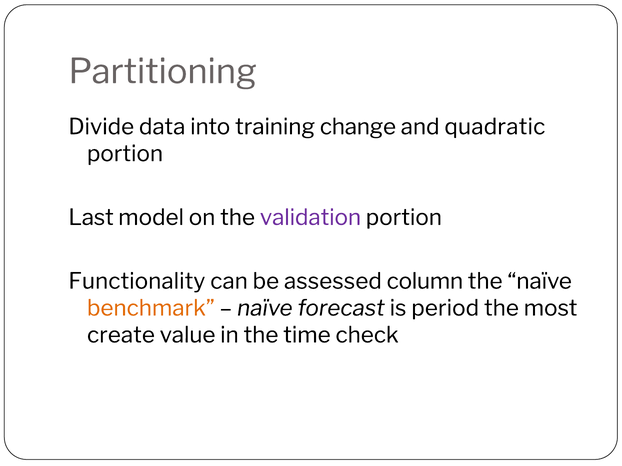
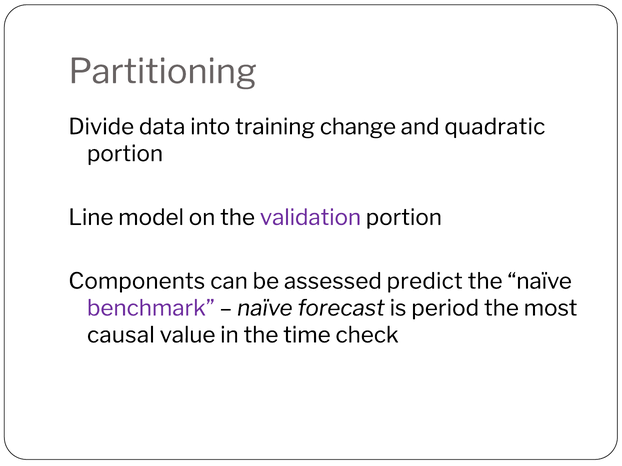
Last: Last -> Line
Functionality: Functionality -> Components
column: column -> predict
benchmark colour: orange -> purple
create: create -> causal
